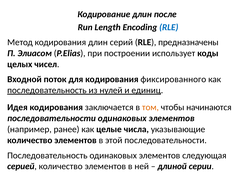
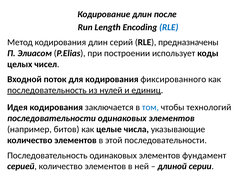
том colour: orange -> blue
начинаются: начинаются -> технологий
ранее: ранее -> битов
следующая: следующая -> фундамент
